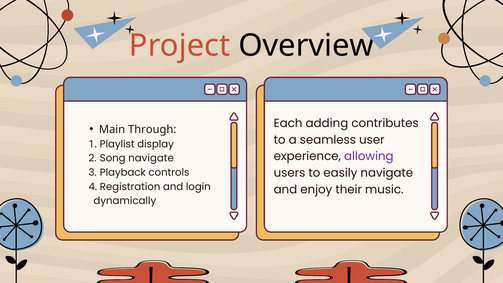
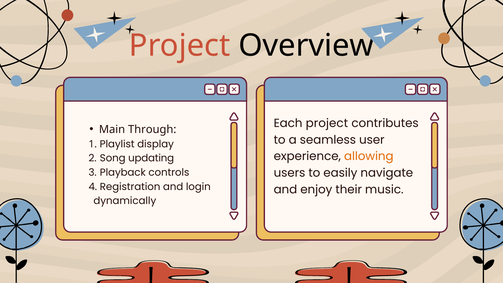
Each adding: adding -> project
allowing colour: purple -> orange
Song navigate: navigate -> updating
